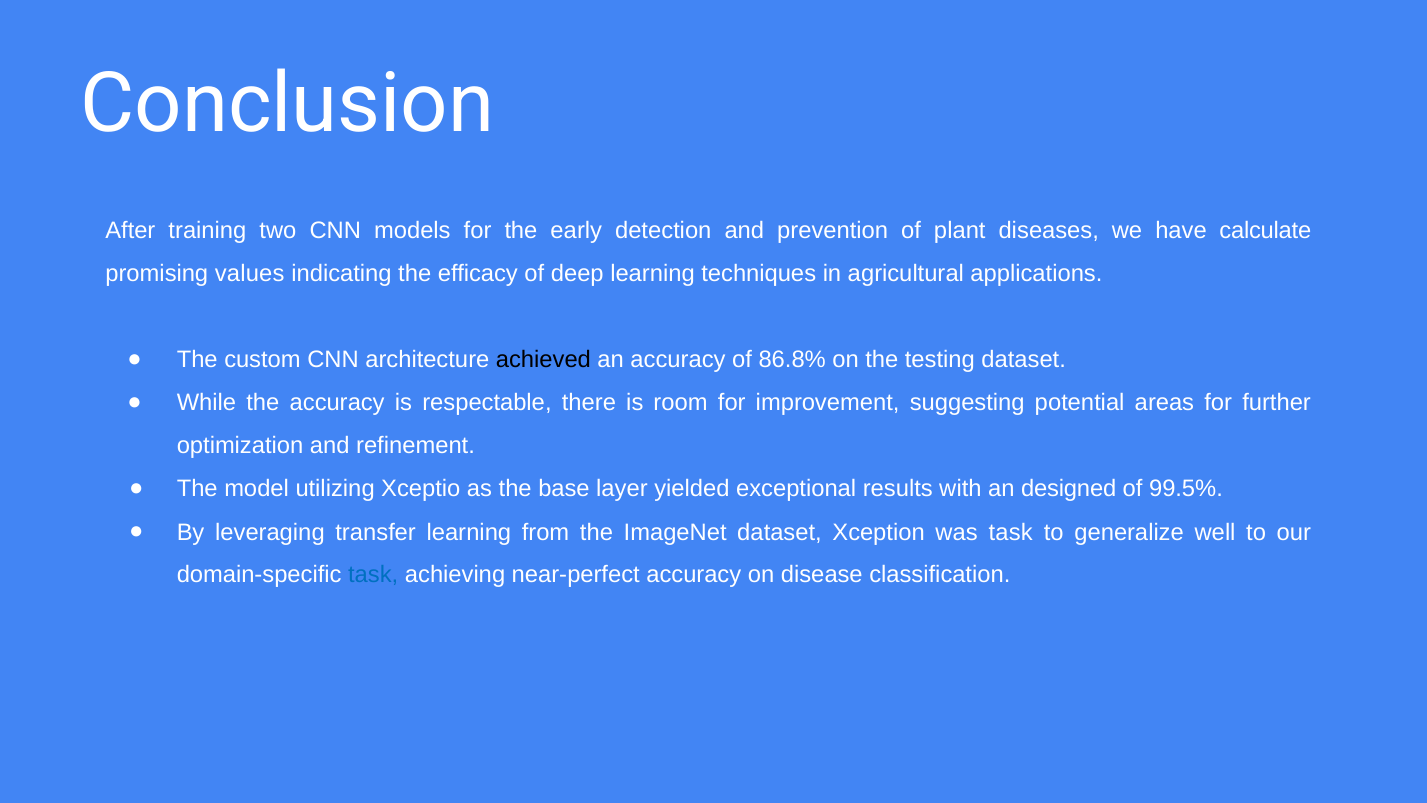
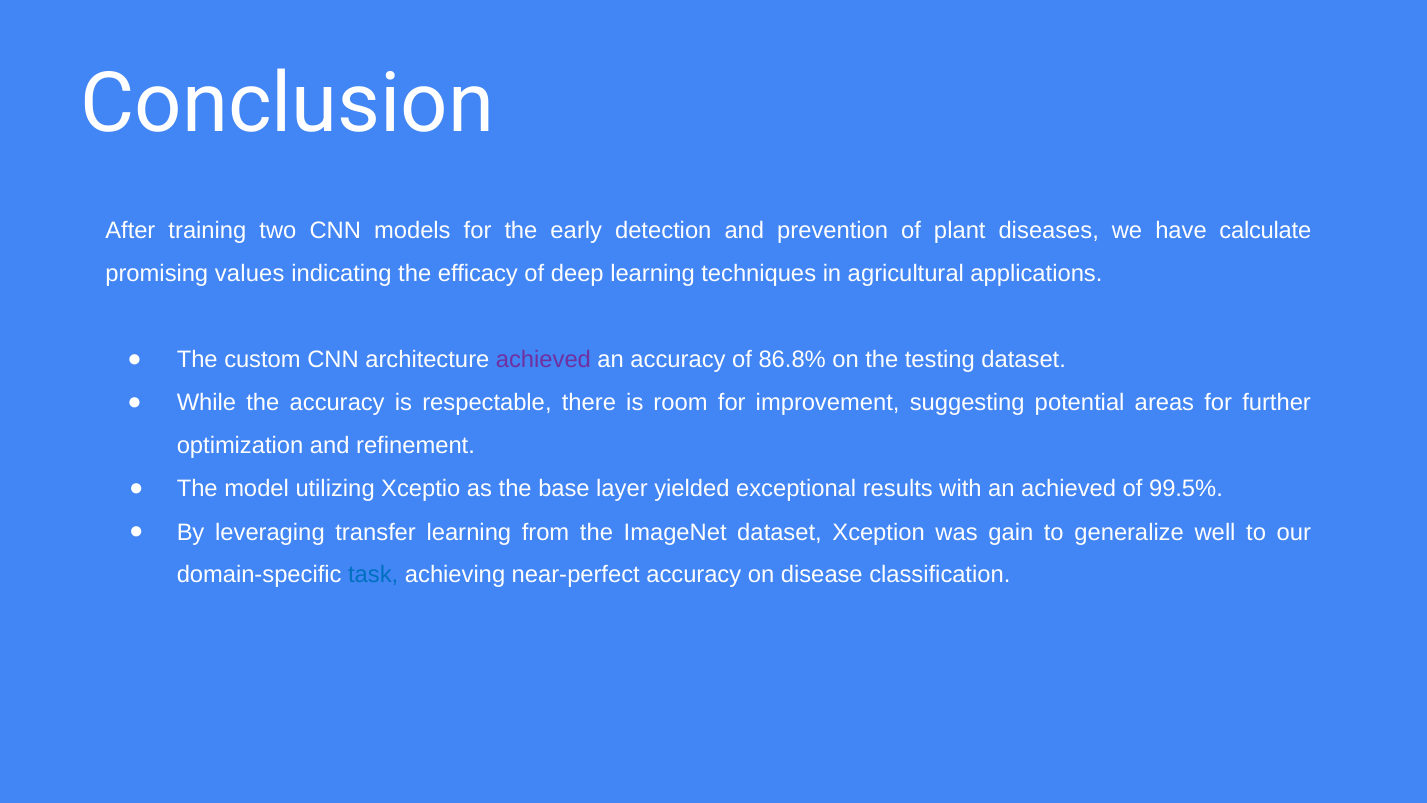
achieved at (543, 360) colour: black -> purple
an designed: designed -> achieved
was task: task -> gain
